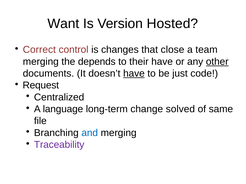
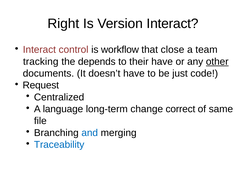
Want: Want -> Right
Version Hosted: Hosted -> Interact
Correct at (39, 50): Correct -> Interact
changes: changes -> workflow
merging at (41, 62): merging -> tracking
have at (134, 74) underline: present -> none
solved: solved -> correct
Traceability colour: purple -> blue
